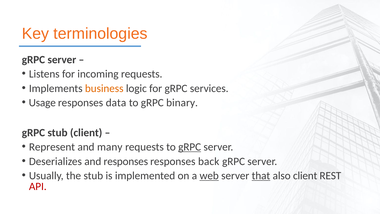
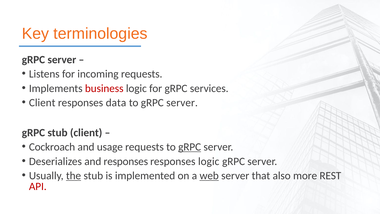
business colour: orange -> red
Usage at (42, 103): Usage -> Client
binary at (182, 103): binary -> server
Represent: Represent -> Cockroach
many: many -> usage
responses back: back -> logic
the underline: none -> present
that underline: present -> none
also client: client -> more
